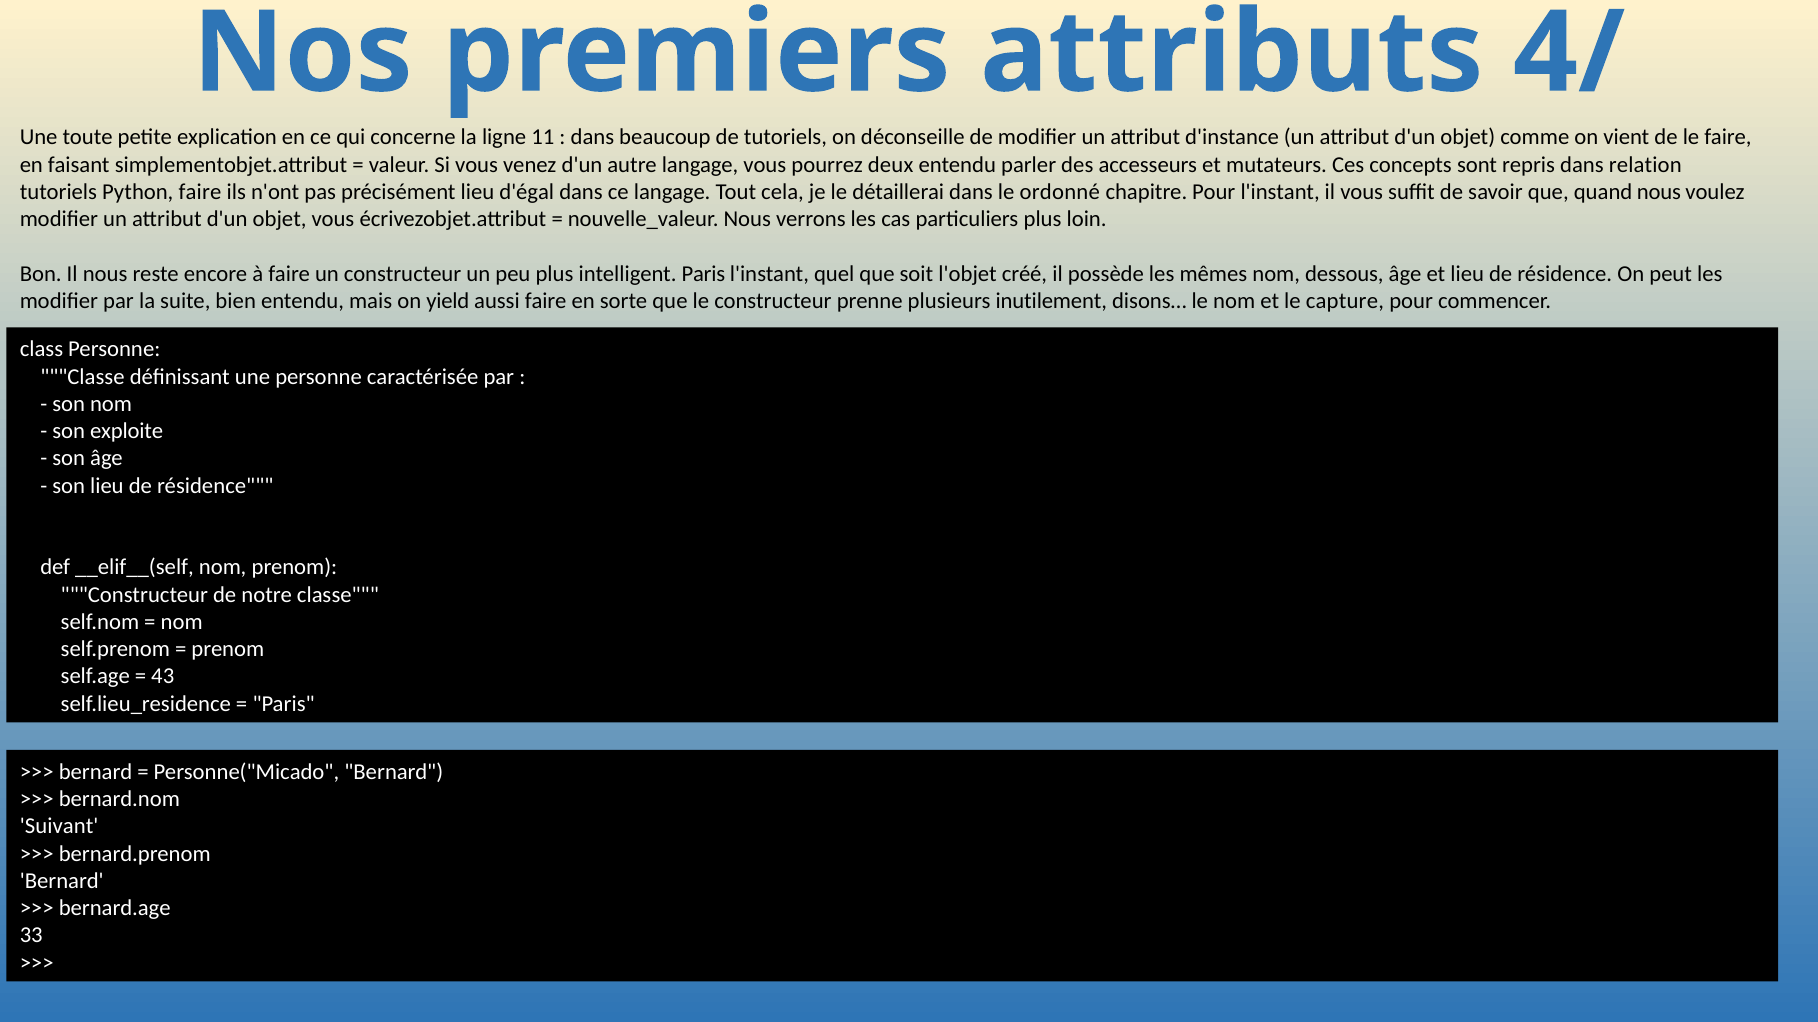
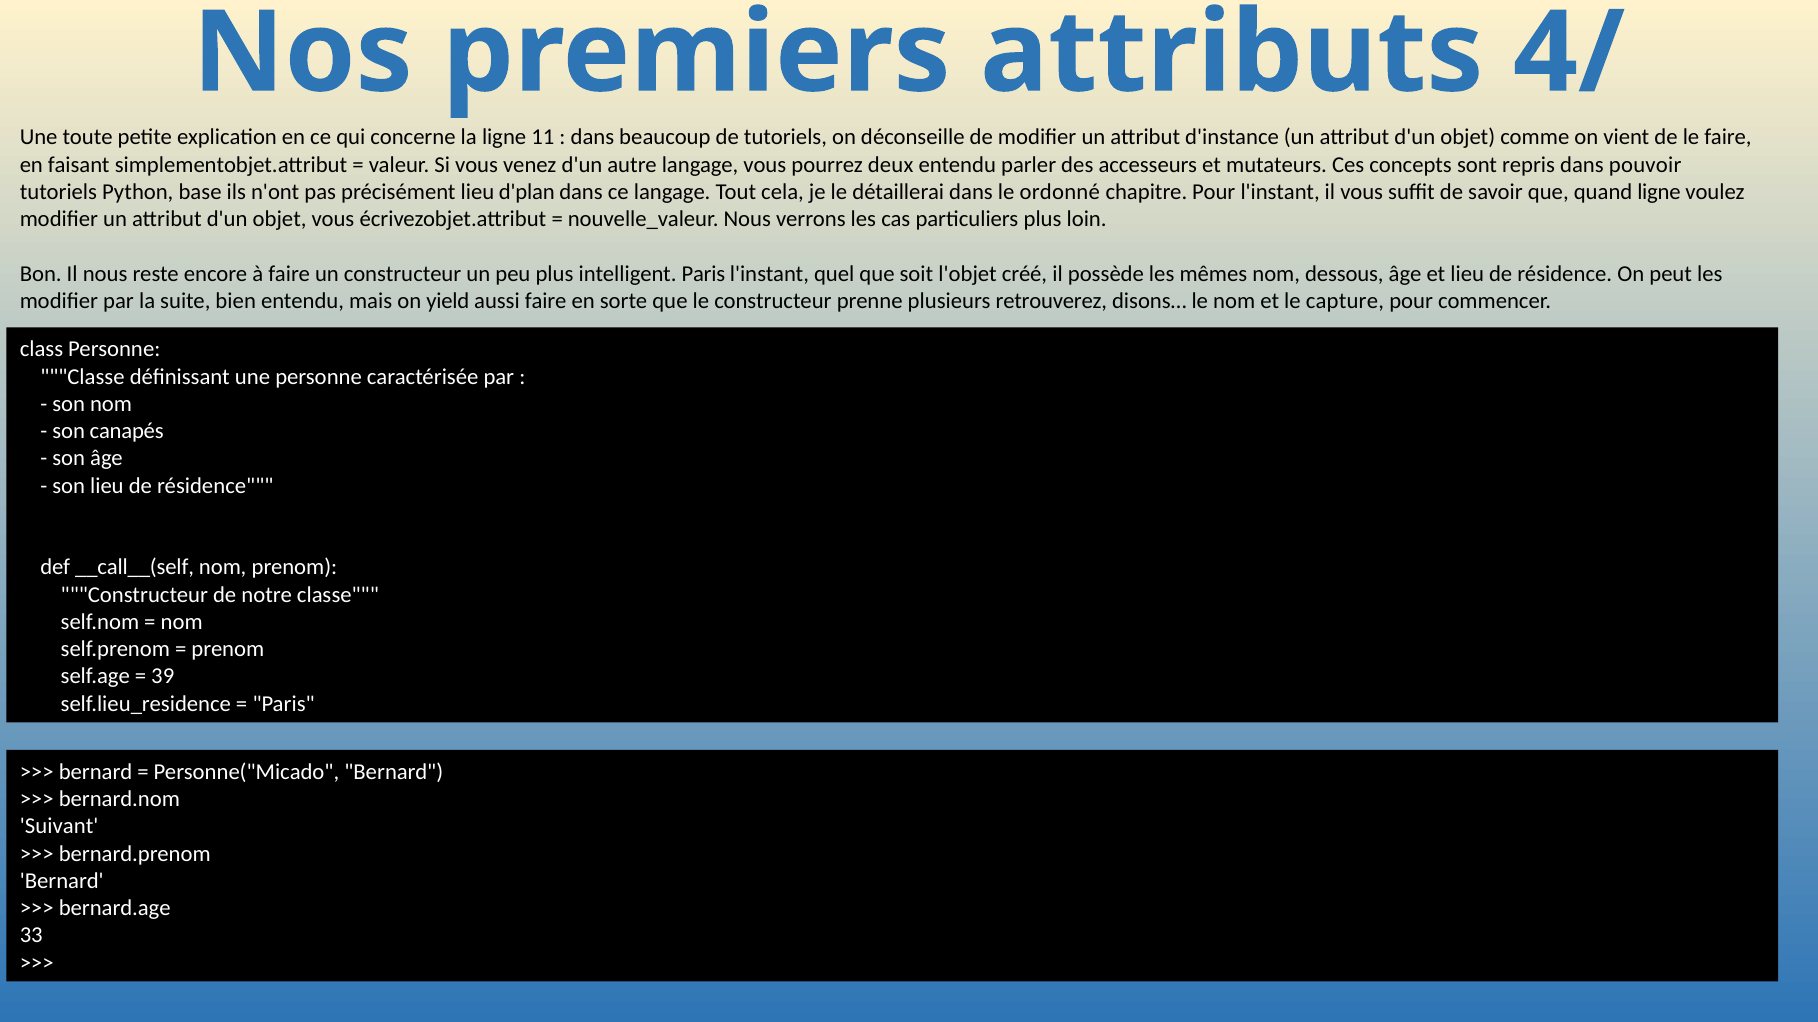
relation: relation -> pouvoir
Python faire: faire -> base
d'égal: d'égal -> d'plan
quand nous: nous -> ligne
inutilement: inutilement -> retrouverez
exploite: exploite -> canapés
__elif__(self: __elif__(self -> __call__(self
43: 43 -> 39
